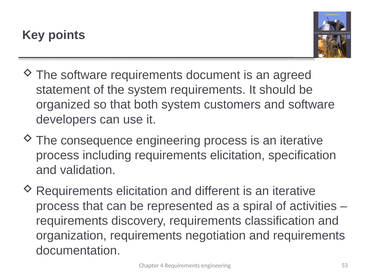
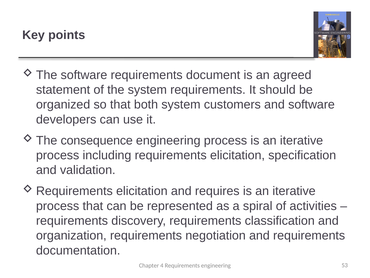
different: different -> requires
